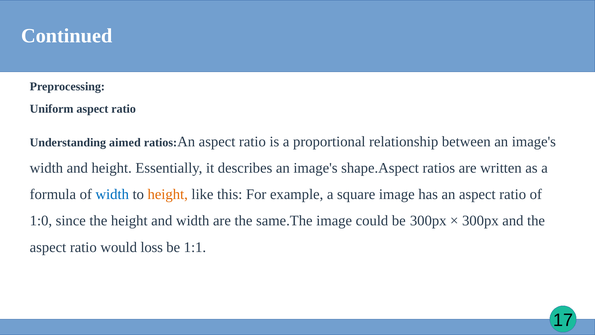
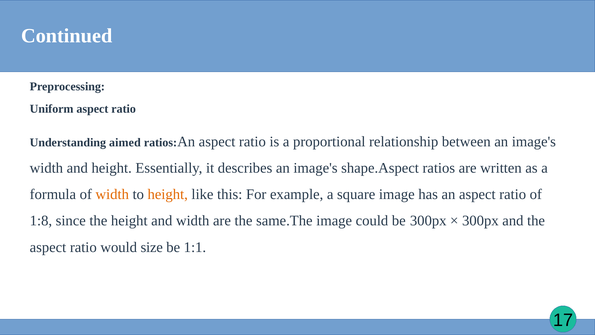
width at (112, 194) colour: blue -> orange
1:0: 1:0 -> 1:8
loss: loss -> size
